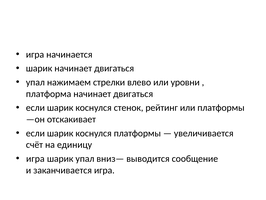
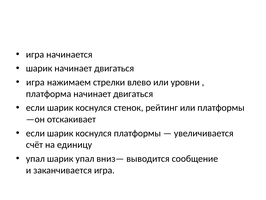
упал at (35, 82): упал -> игра
игра at (35, 158): игра -> упал
